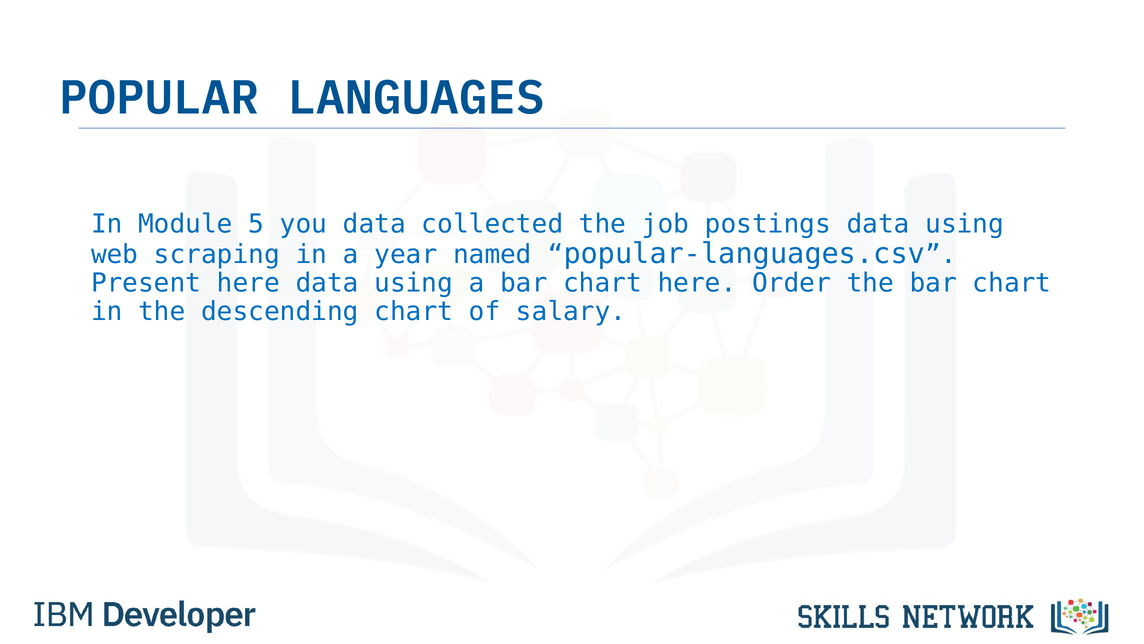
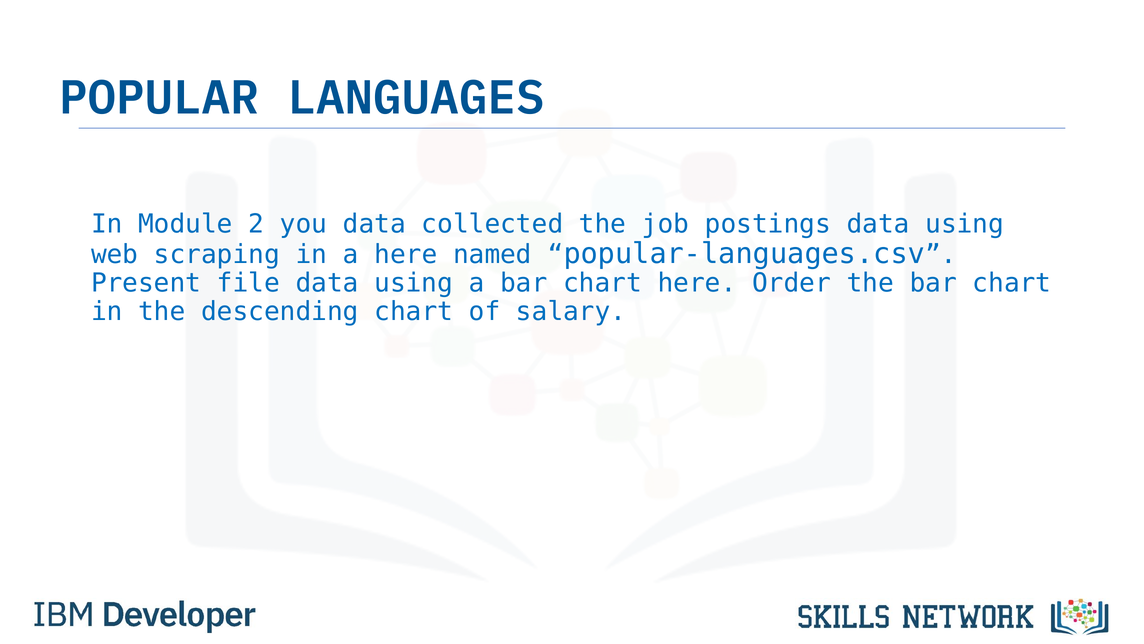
5: 5 -> 2
a year: year -> here
Present here: here -> file
